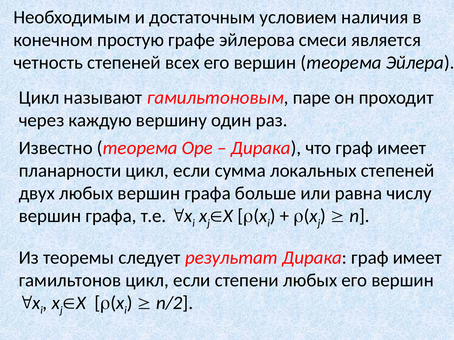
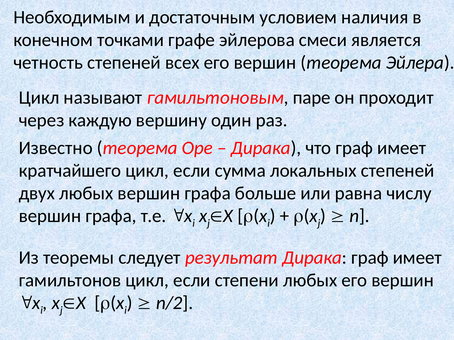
простую: простую -> точками
планарности: планарности -> кратчайшего
